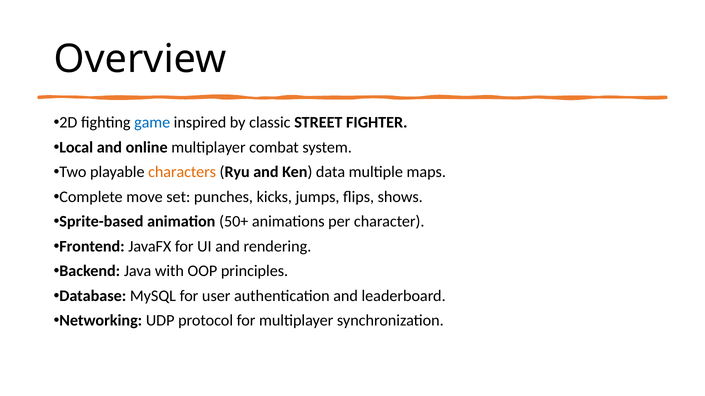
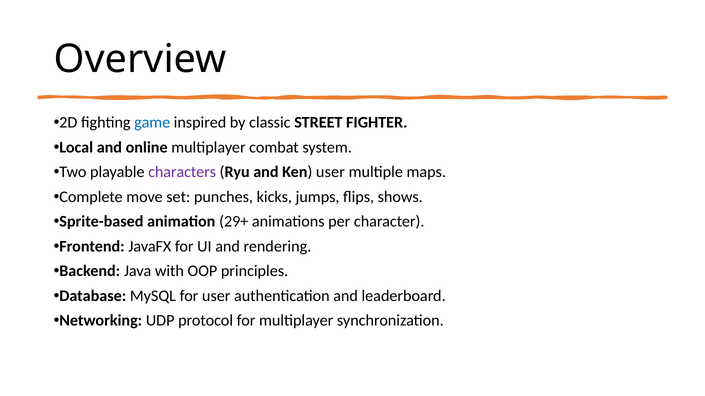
characters colour: orange -> purple
Ken data: data -> user
50+: 50+ -> 29+
